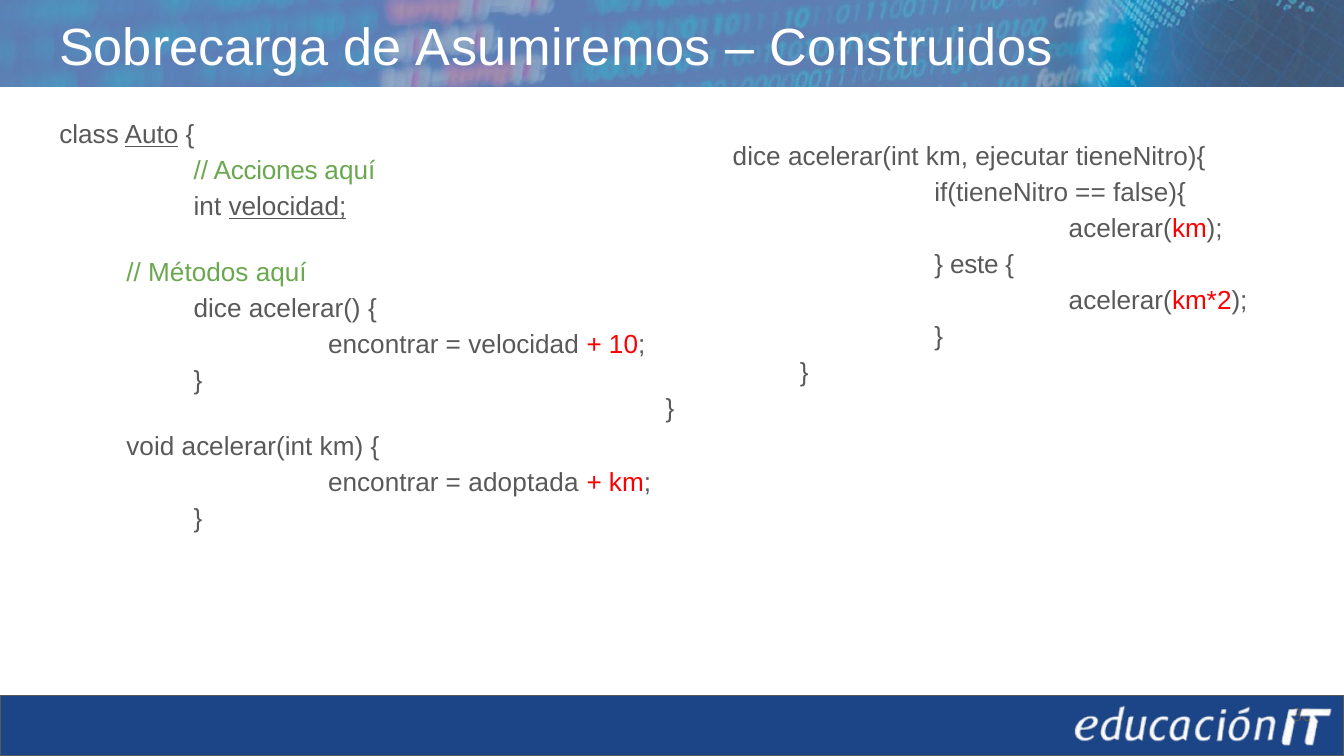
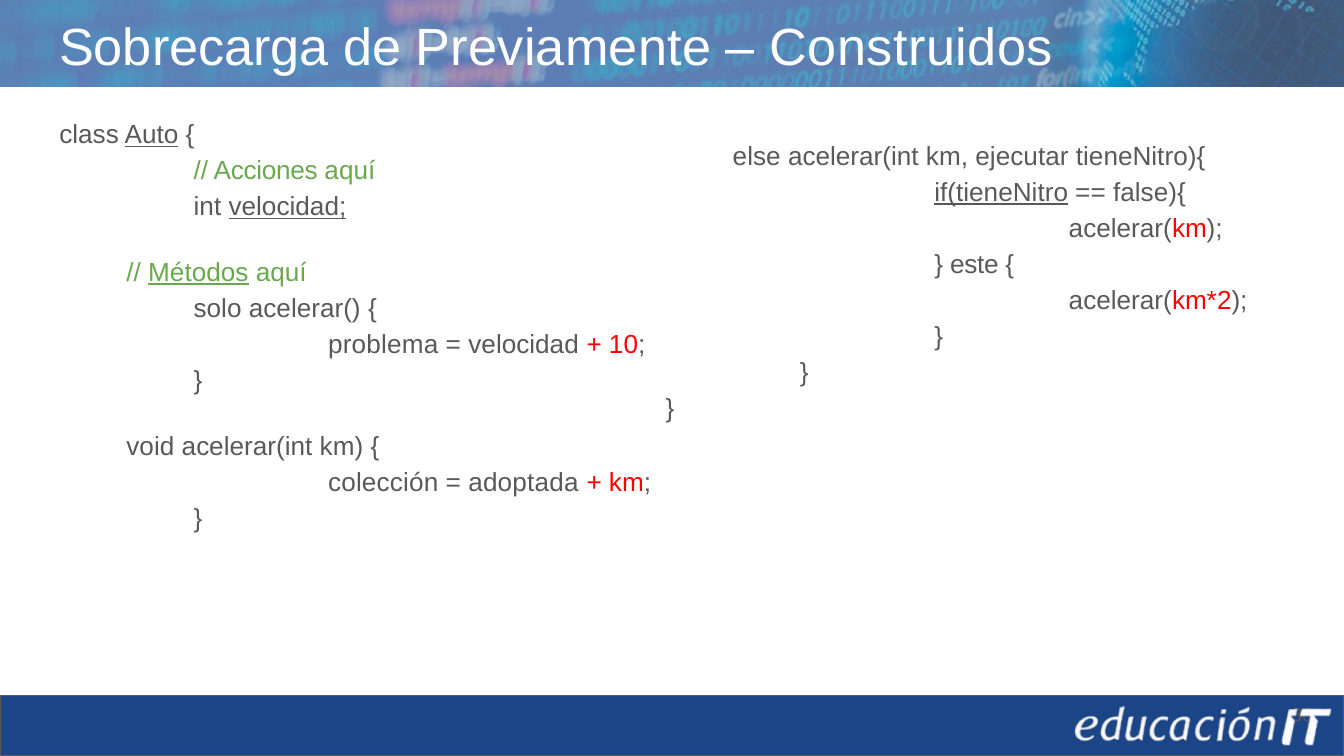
Asumiremos: Asumiremos -> Previamente
dice at (757, 157): dice -> else
if(tieneNitro underline: none -> present
Métodos underline: none -> present
dice at (218, 309): dice -> solo
encontrar at (383, 345): encontrar -> problema
encontrar at (383, 483): encontrar -> colección
